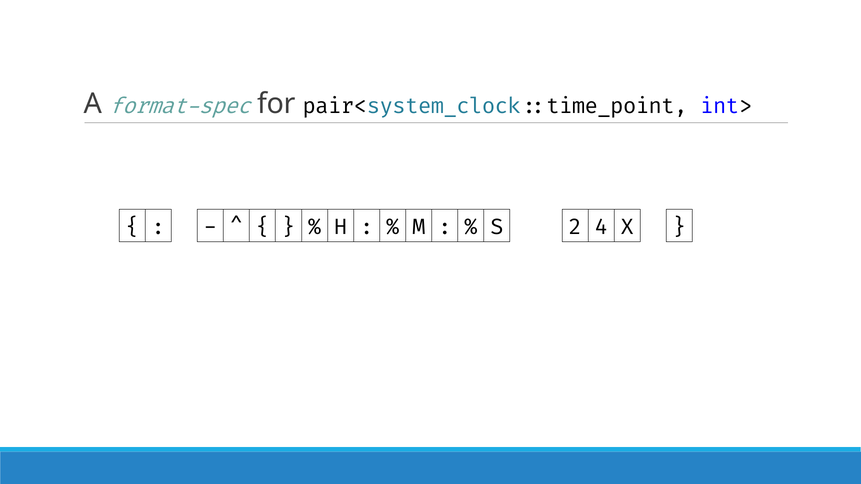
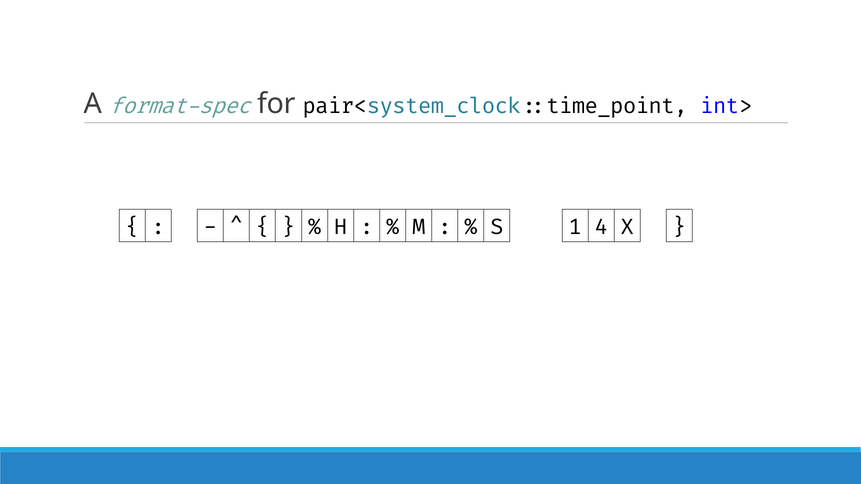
2: 2 -> 1
